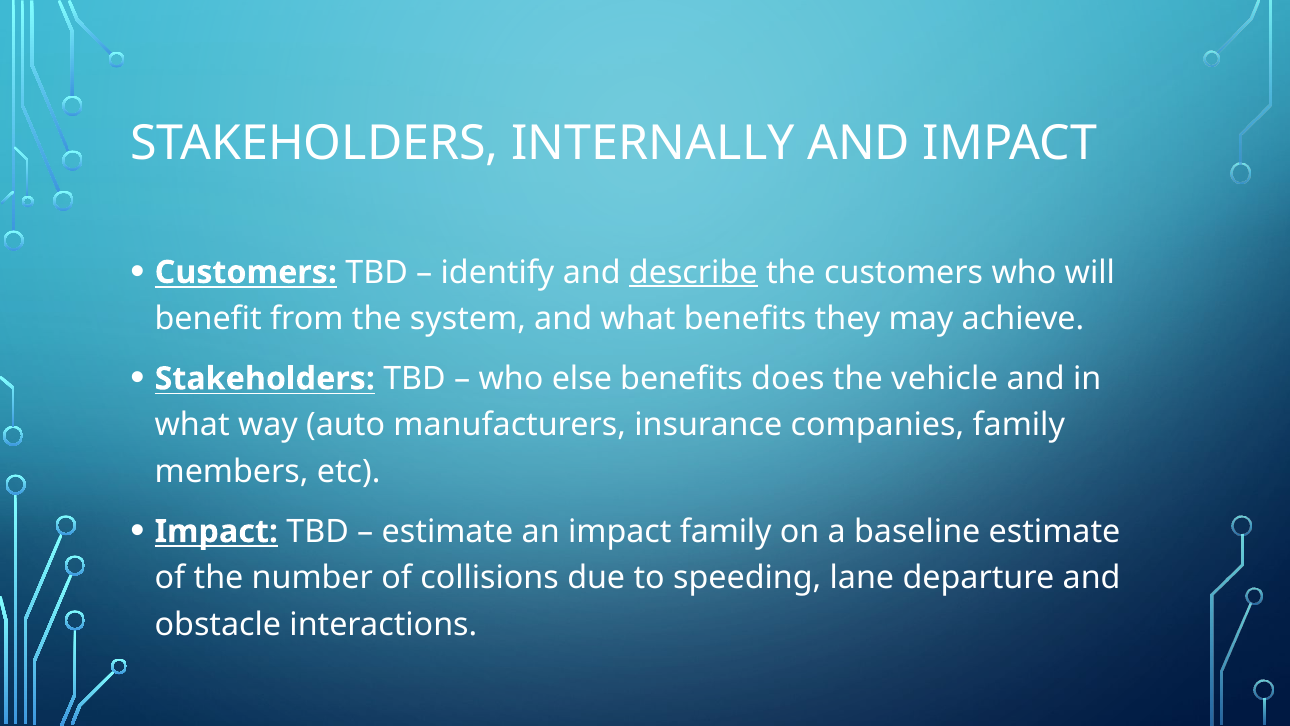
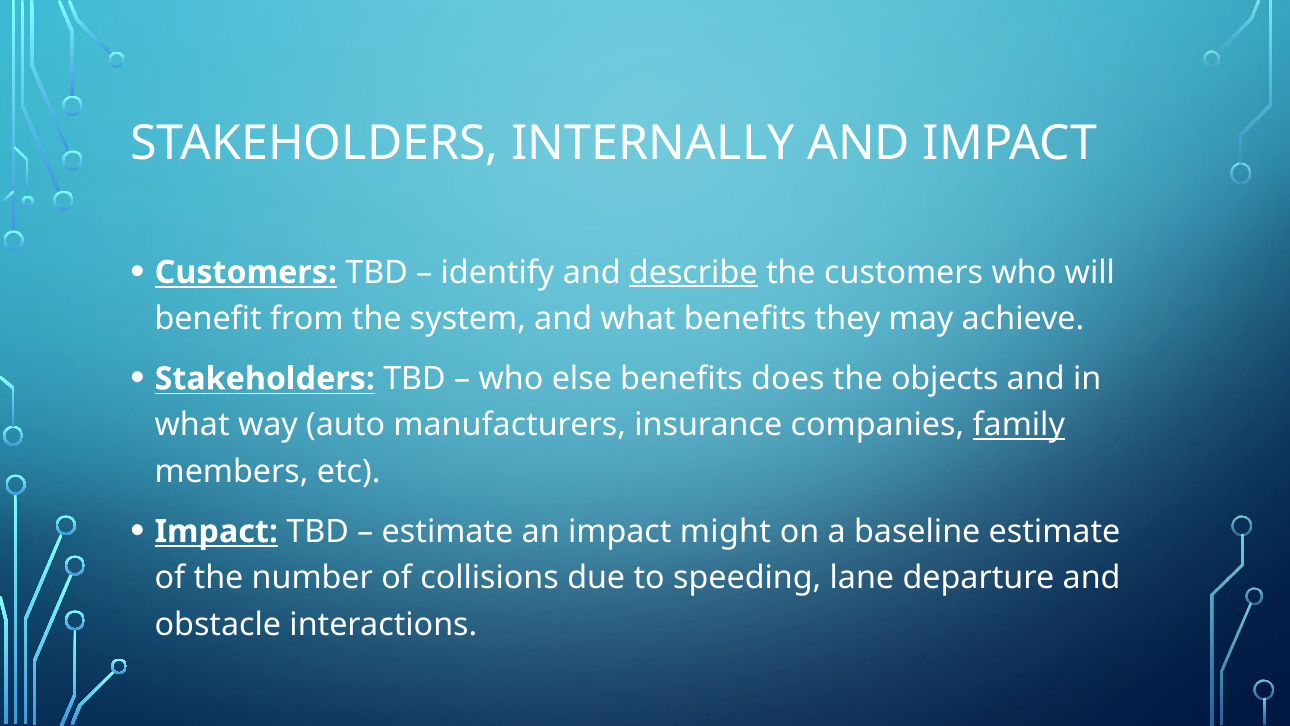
vehicle: vehicle -> objects
family at (1019, 425) underline: none -> present
impact family: family -> might
